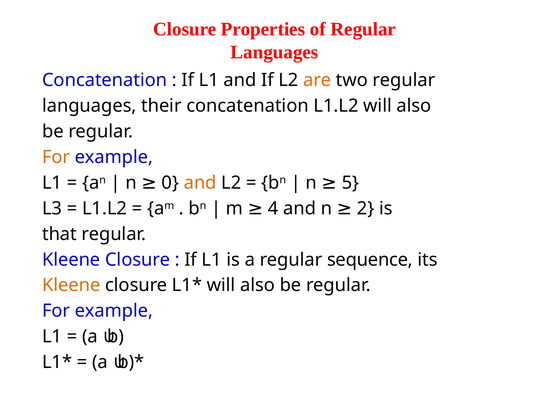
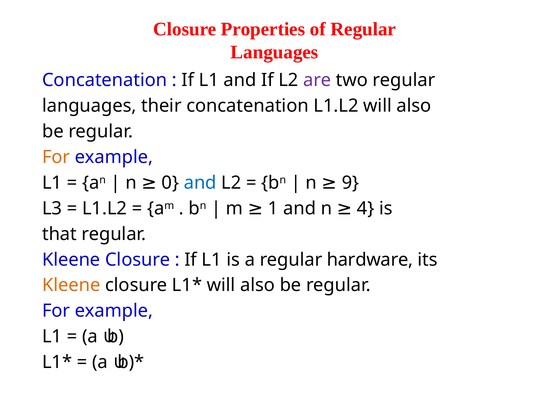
are colour: orange -> purple
5: 5 -> 9
and at (200, 183) colour: orange -> blue
4: 4 -> 1
2: 2 -> 4
sequence: sequence -> hardware
